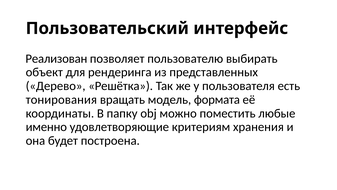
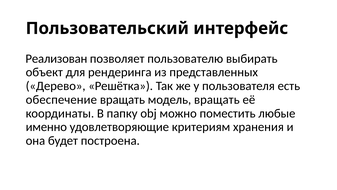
тонирования: тонирования -> обеспечение
модель формата: формата -> вращать
